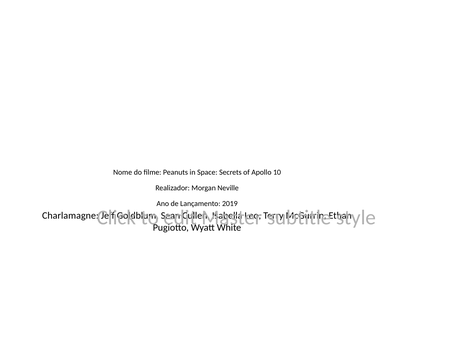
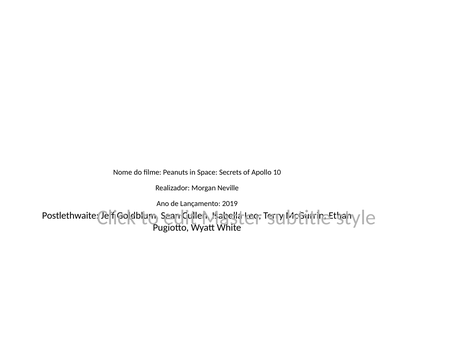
Charlamagne: Charlamagne -> Postlethwaite
